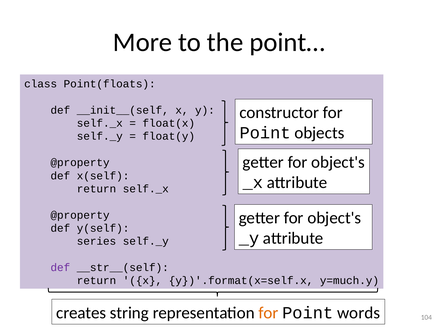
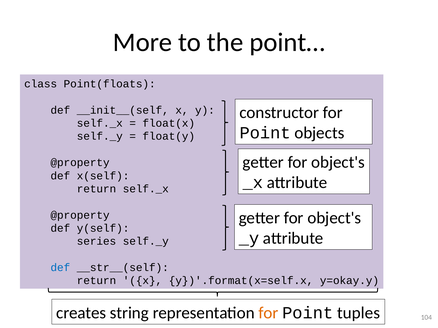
def at (60, 268) colour: purple -> blue
y=much.y: y=much.y -> y=okay.y
words: words -> tuples
